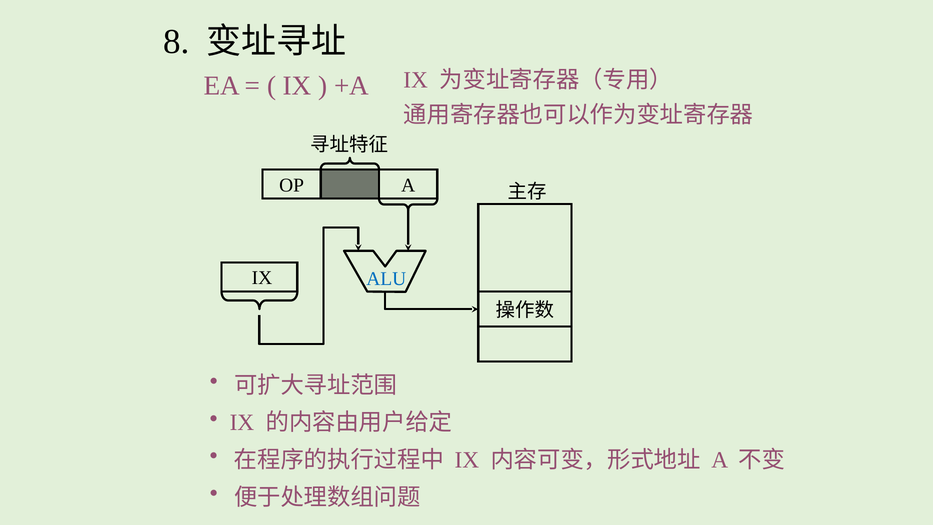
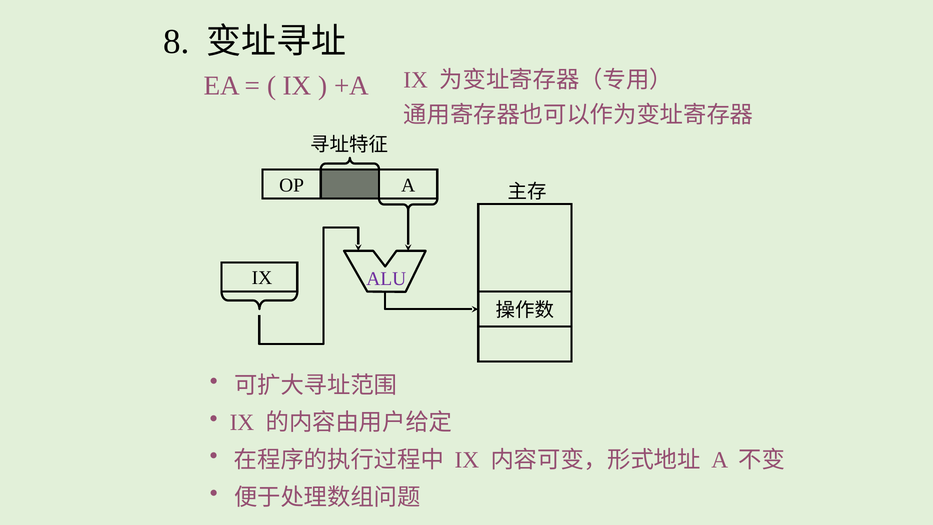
ALU colour: blue -> purple
